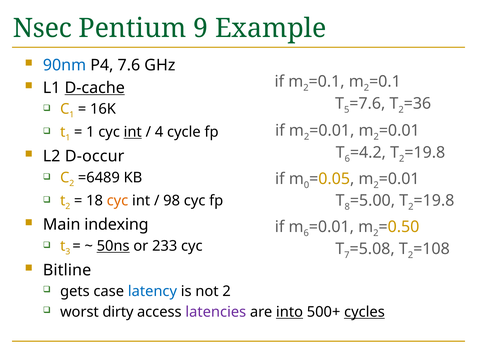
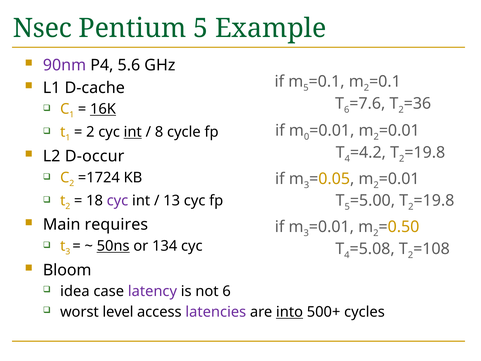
Pentium 9: 9 -> 5
90nm colour: blue -> purple
7.6: 7.6 -> 5.6
2 at (306, 88): 2 -> 5
D-cache underline: present -> none
5 at (347, 110): 5 -> 6
16K underline: none -> present
2 at (307, 137): 2 -> 0
1 at (90, 132): 1 -> 2
4: 4 -> 8
6 at (347, 159): 6 -> 4
=6489: =6489 -> =1724
0 at (307, 185): 0 -> 3
8 at (347, 207): 8 -> 5
cyc at (117, 200) colour: orange -> purple
98: 98 -> 13
indexing: indexing -> requires
6 at (306, 233): 6 -> 3
233: 233 -> 134
7 at (347, 255): 7 -> 4
Bitline: Bitline -> Bloom
gets: gets -> idea
latency colour: blue -> purple
not 2: 2 -> 6
dirty: dirty -> level
cycles underline: present -> none
